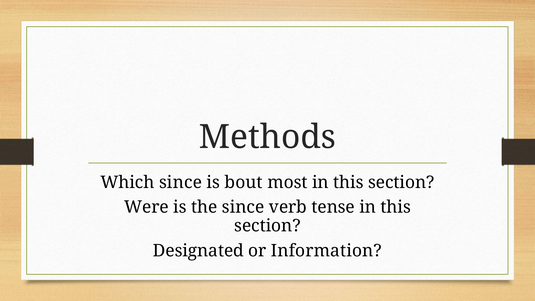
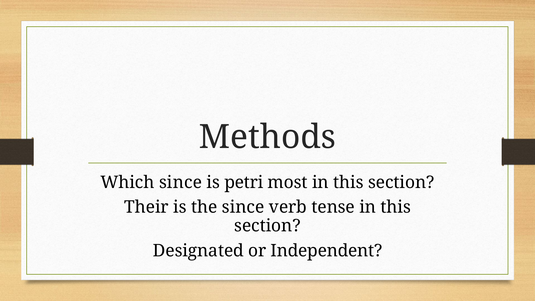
bout: bout -> petri
Were: Were -> Their
Information: Information -> Independent
